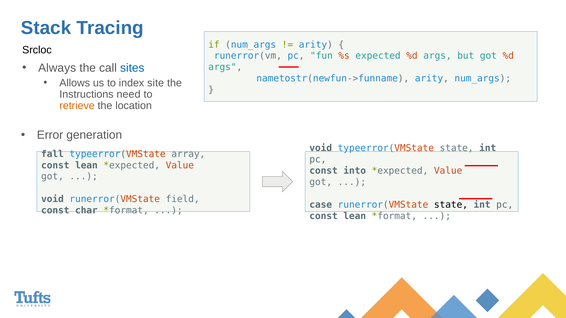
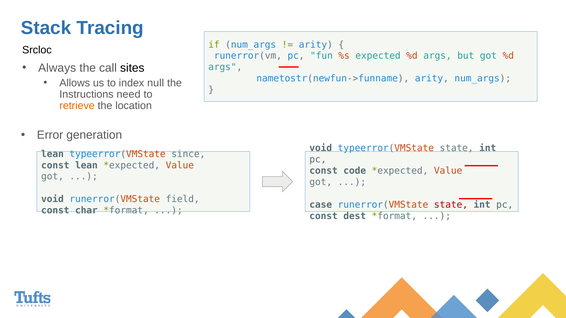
sites colour: blue -> black
site: site -> null
fall at (52, 154): fall -> lean
array: array -> since
into: into -> code
state at (451, 205) colour: black -> red
lean at (355, 216): lean -> dest
